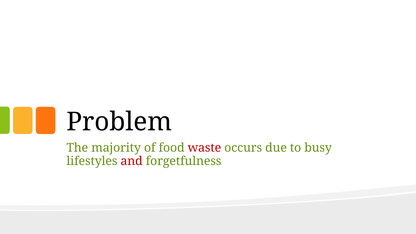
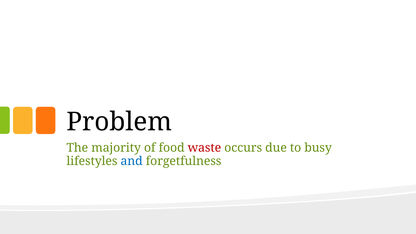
and colour: red -> blue
